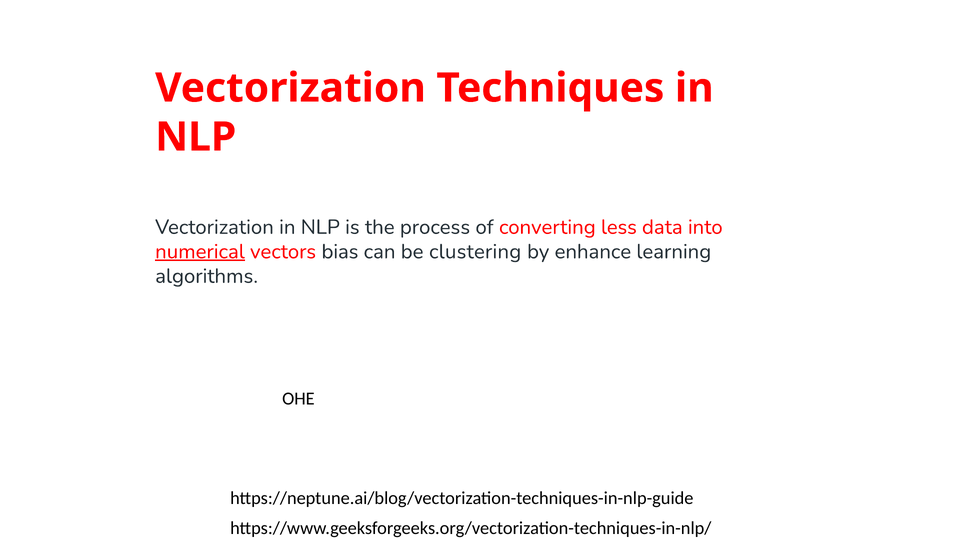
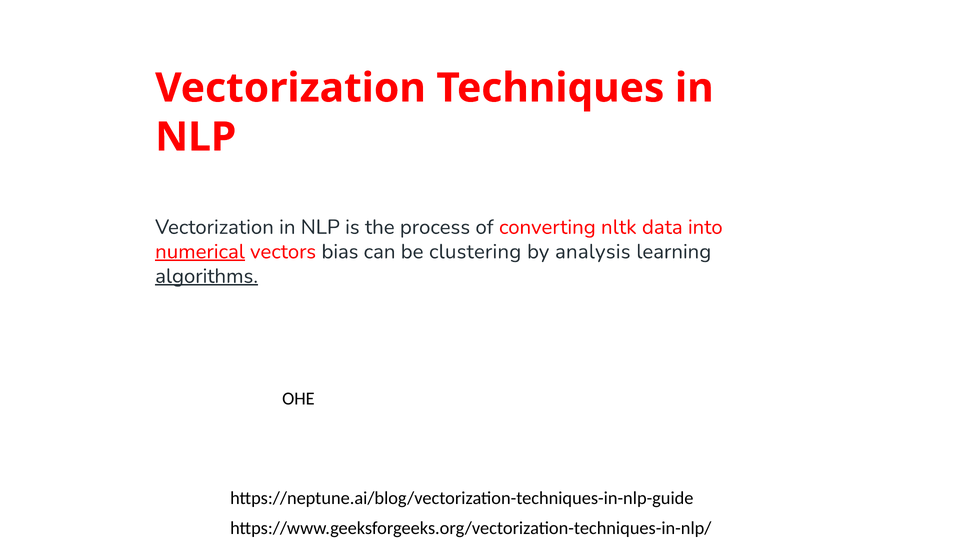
less: less -> nltk
enhance: enhance -> analysis
algorithms underline: none -> present
